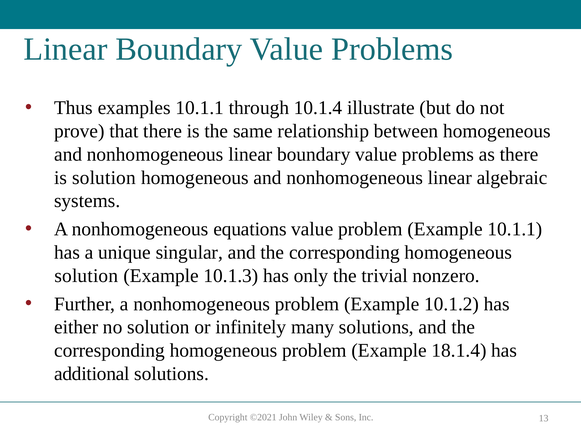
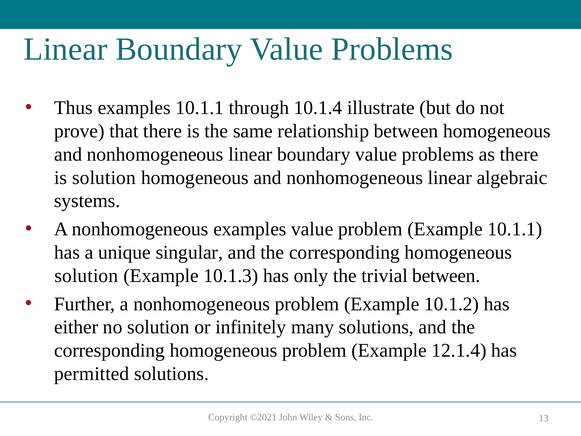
nonhomogeneous equations: equations -> examples
trivial nonzero: nonzero -> between
18.1.4: 18.1.4 -> 12.1.4
additional: additional -> permitted
